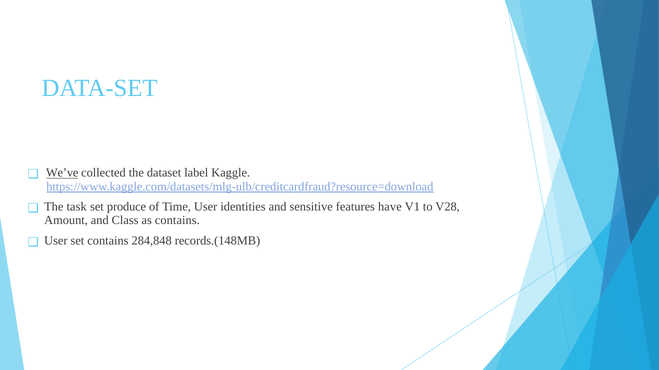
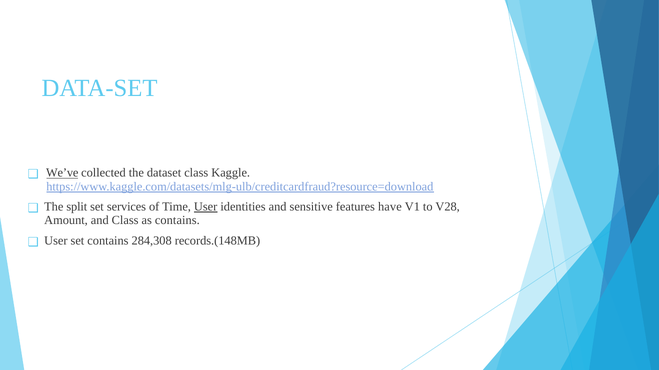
dataset label: label -> class
task: task -> split
produce: produce -> services
User at (206, 207) underline: none -> present
284,848: 284,848 -> 284,308
